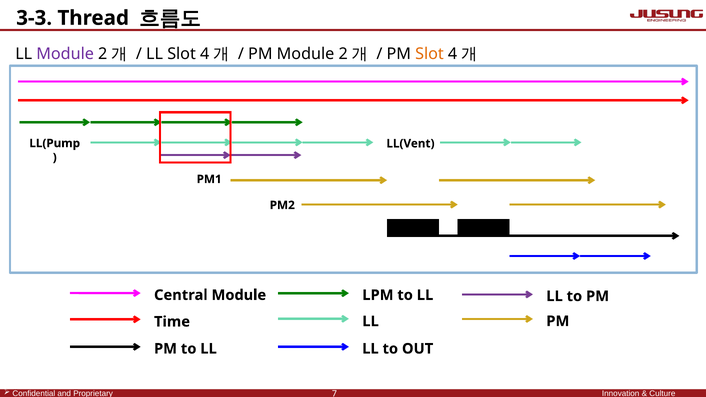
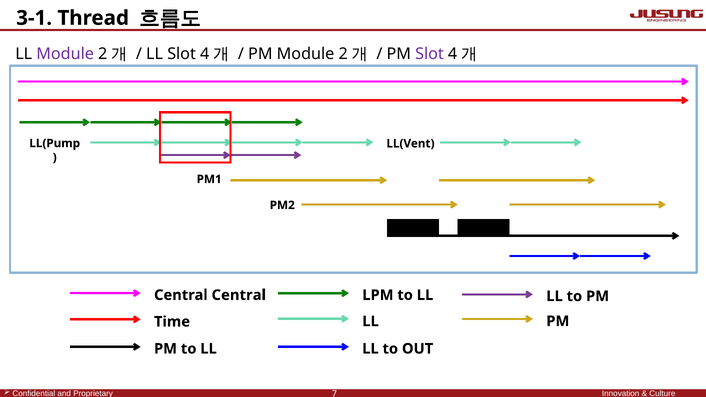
3-3: 3-3 -> 3-1
Slot at (429, 54) colour: orange -> purple
Central Module: Module -> Central
